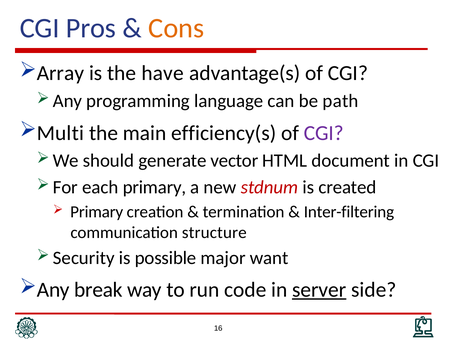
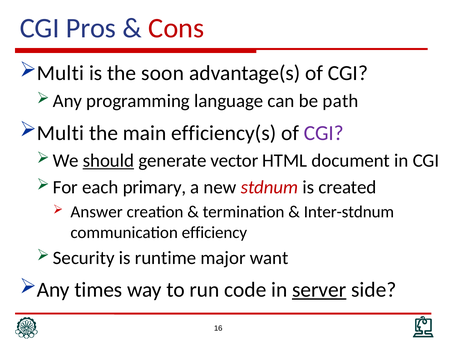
Cons colour: orange -> red
Array at (60, 73): Array -> Multi
have: have -> soon
should underline: none -> present
Primary at (97, 212): Primary -> Answer
Inter-filtering: Inter-filtering -> Inter-stdnum
structure: structure -> efficiency
possible: possible -> runtime
break: break -> times
